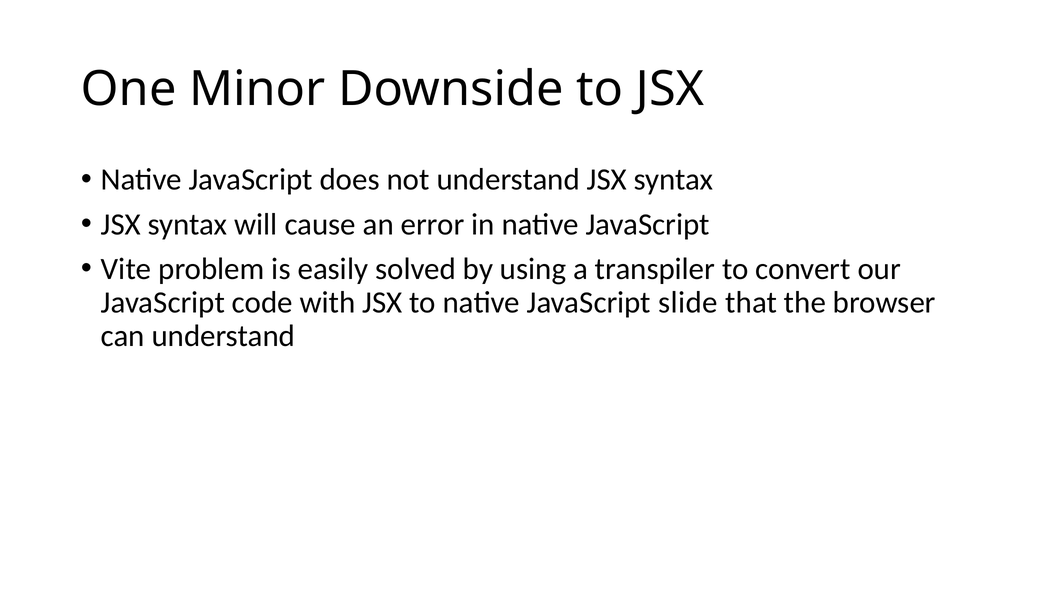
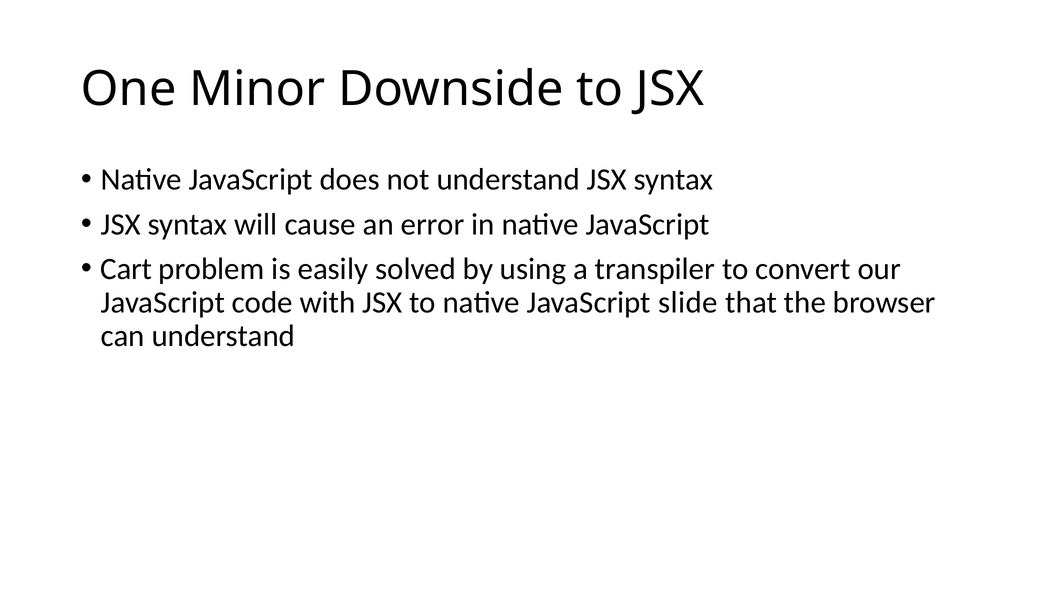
Vite: Vite -> Cart
